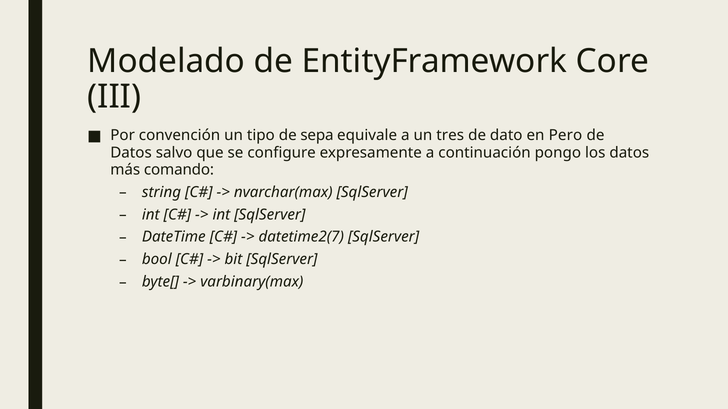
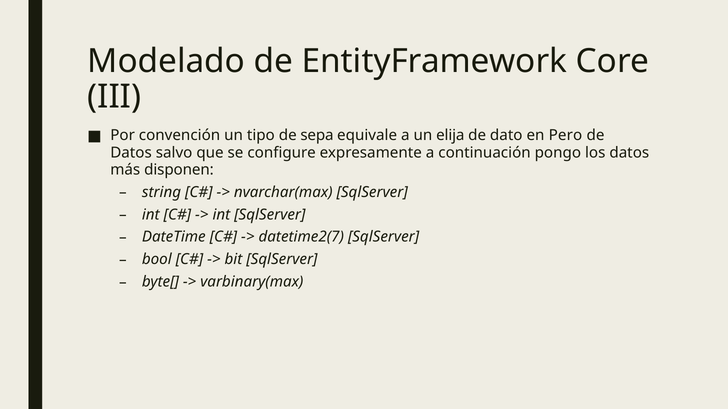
tres: tres -> elija
comando: comando -> disponen
